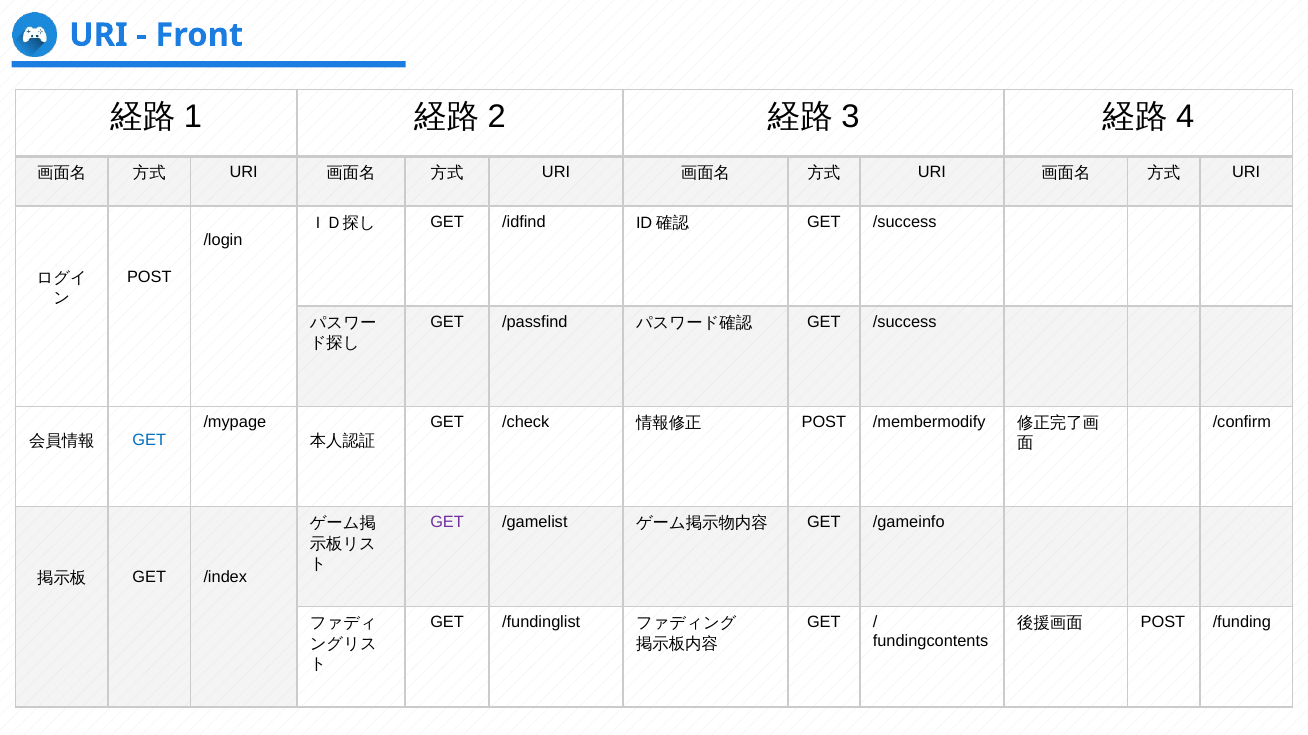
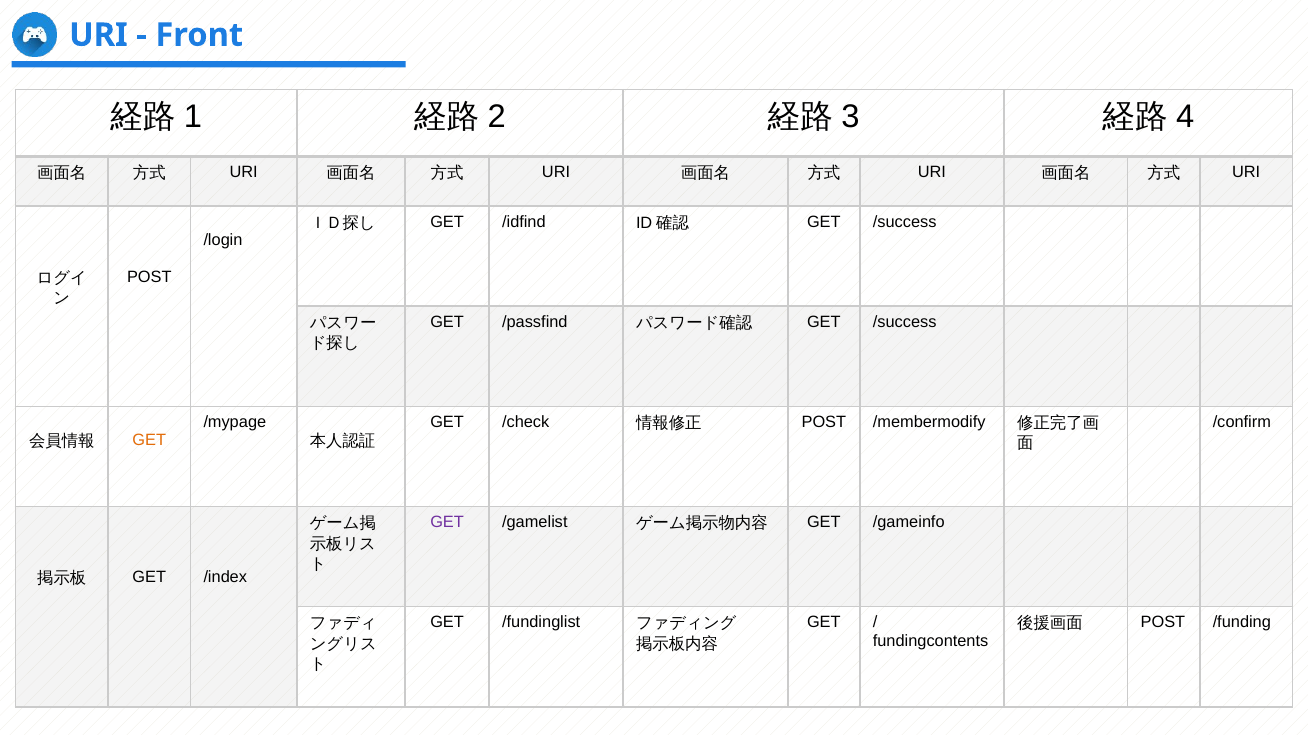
GET at (149, 441) colour: blue -> orange
